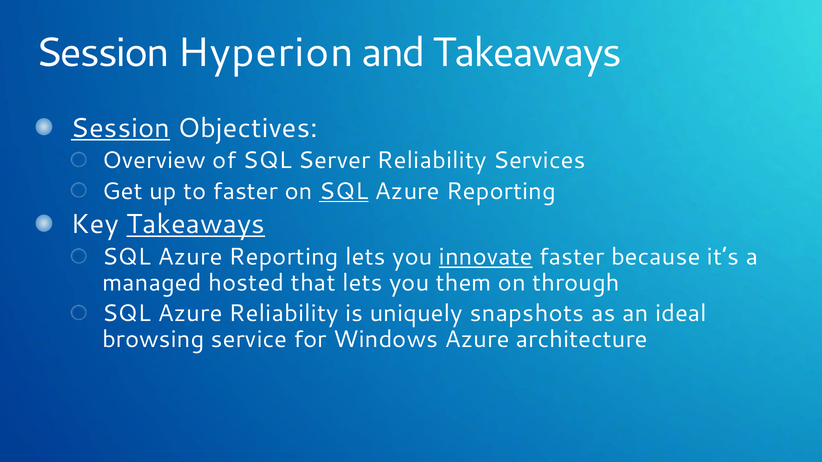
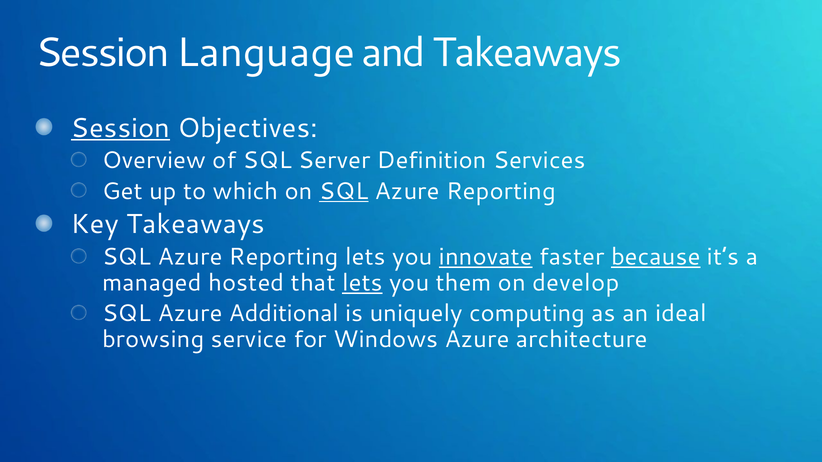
Hyperion: Hyperion -> Language
Server Reliability: Reliability -> Definition
to faster: faster -> which
Takeaways at (196, 225) underline: present -> none
because underline: none -> present
lets at (362, 283) underline: none -> present
through: through -> develop
Azure Reliability: Reliability -> Additional
snapshots: snapshots -> computing
